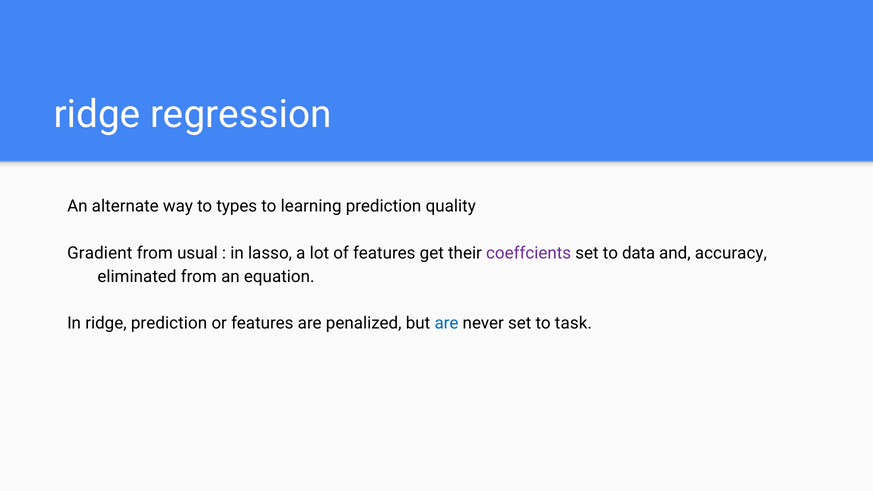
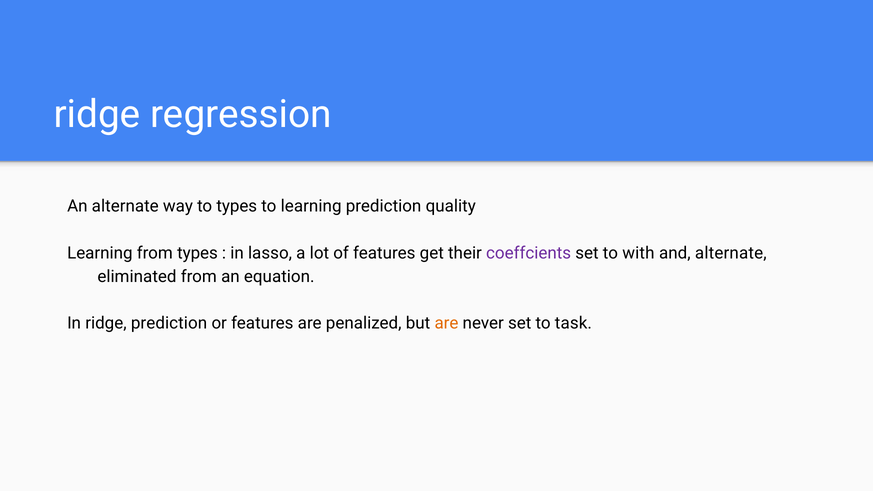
Gradient at (100, 253): Gradient -> Learning
from usual: usual -> types
data: data -> with
and accuracy: accuracy -> alternate
are at (446, 323) colour: blue -> orange
